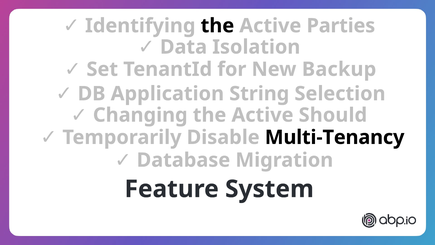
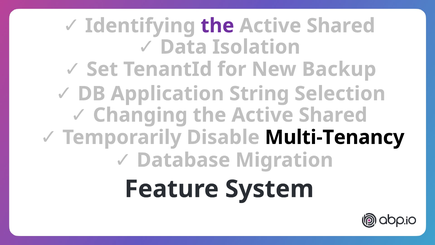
the at (217, 26) colour: black -> purple
Parties at (341, 26): Parties -> Shared
Changing the Active Should: Should -> Shared
